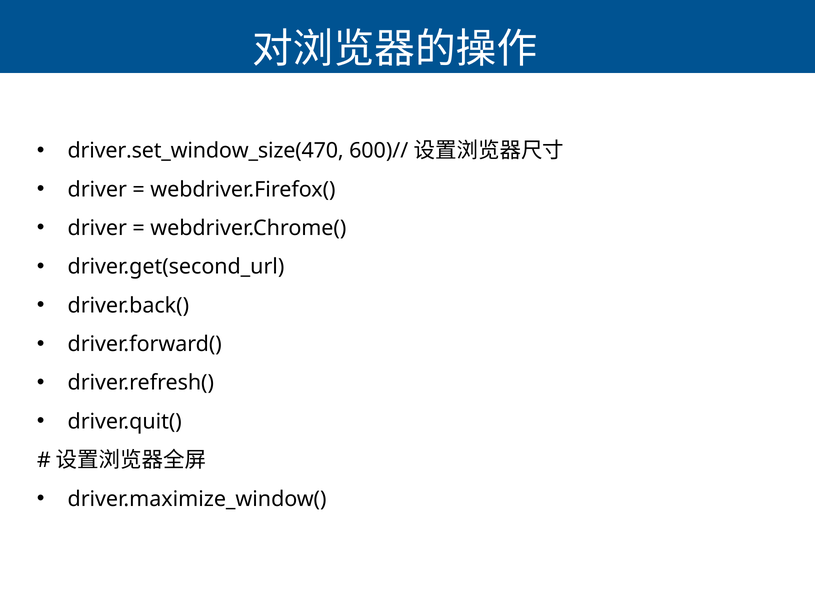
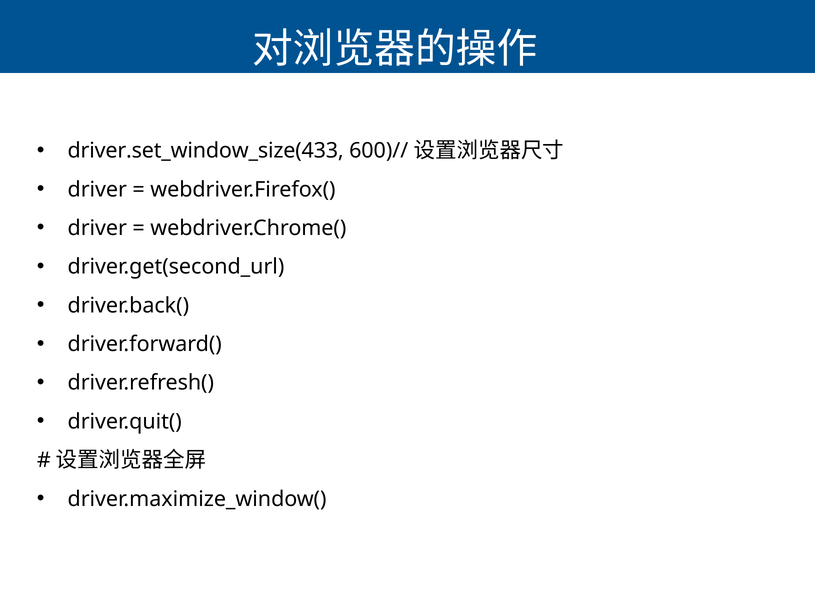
driver.set_window_size(470: driver.set_window_size(470 -> driver.set_window_size(433
